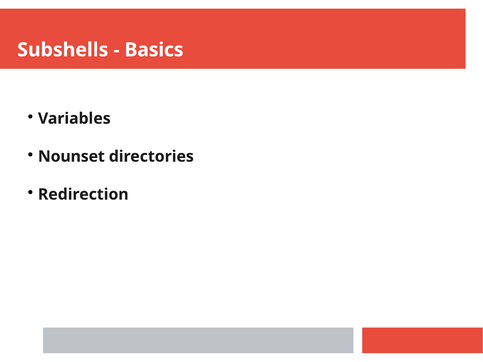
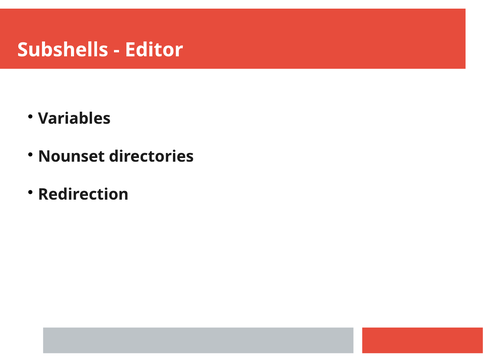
Basics: Basics -> Editor
